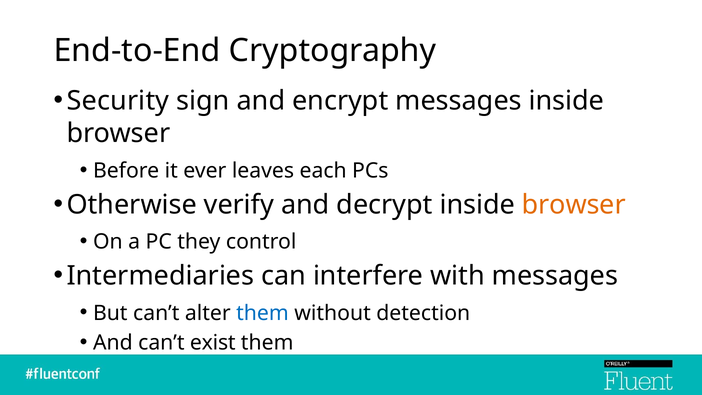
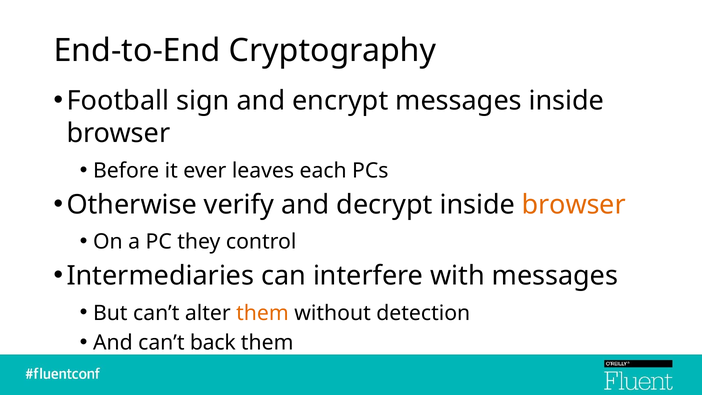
Security: Security -> Football
them at (262, 313) colour: blue -> orange
exist: exist -> back
